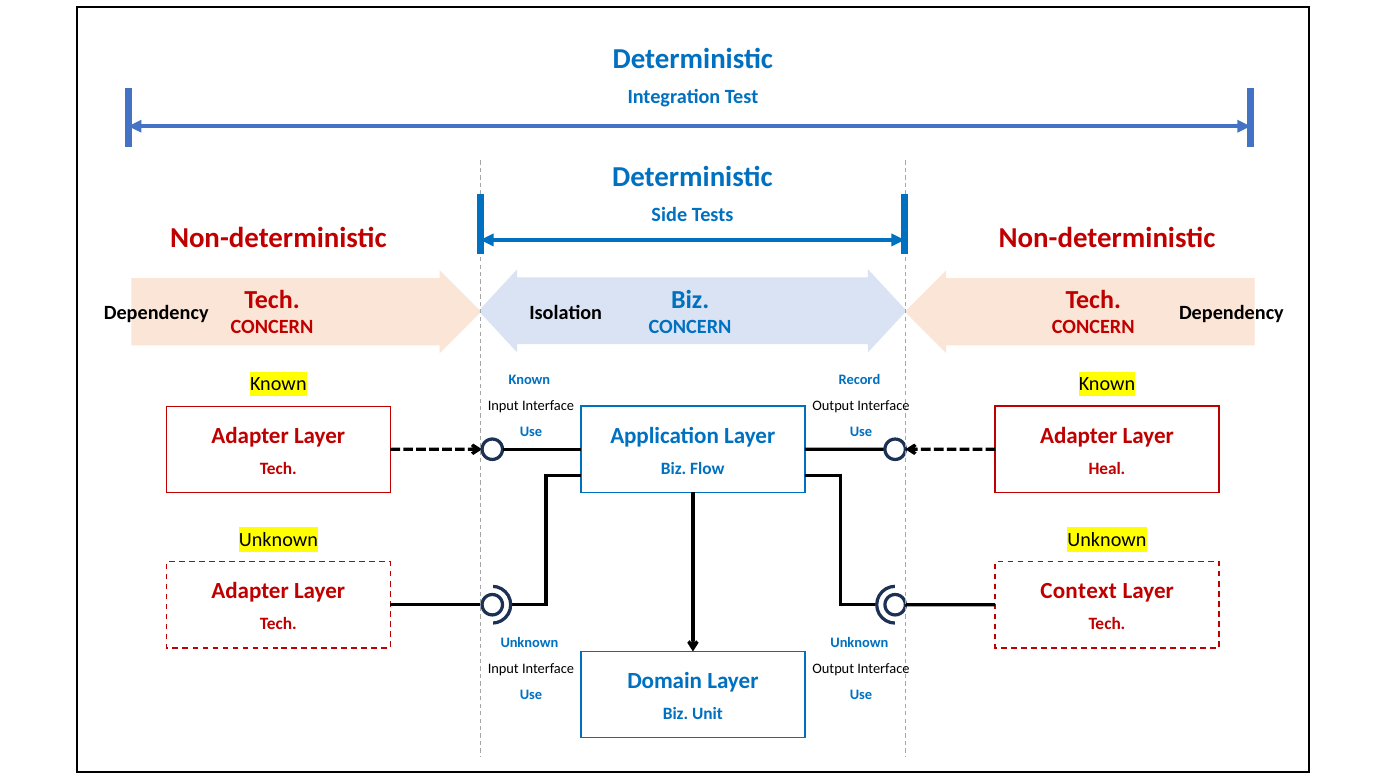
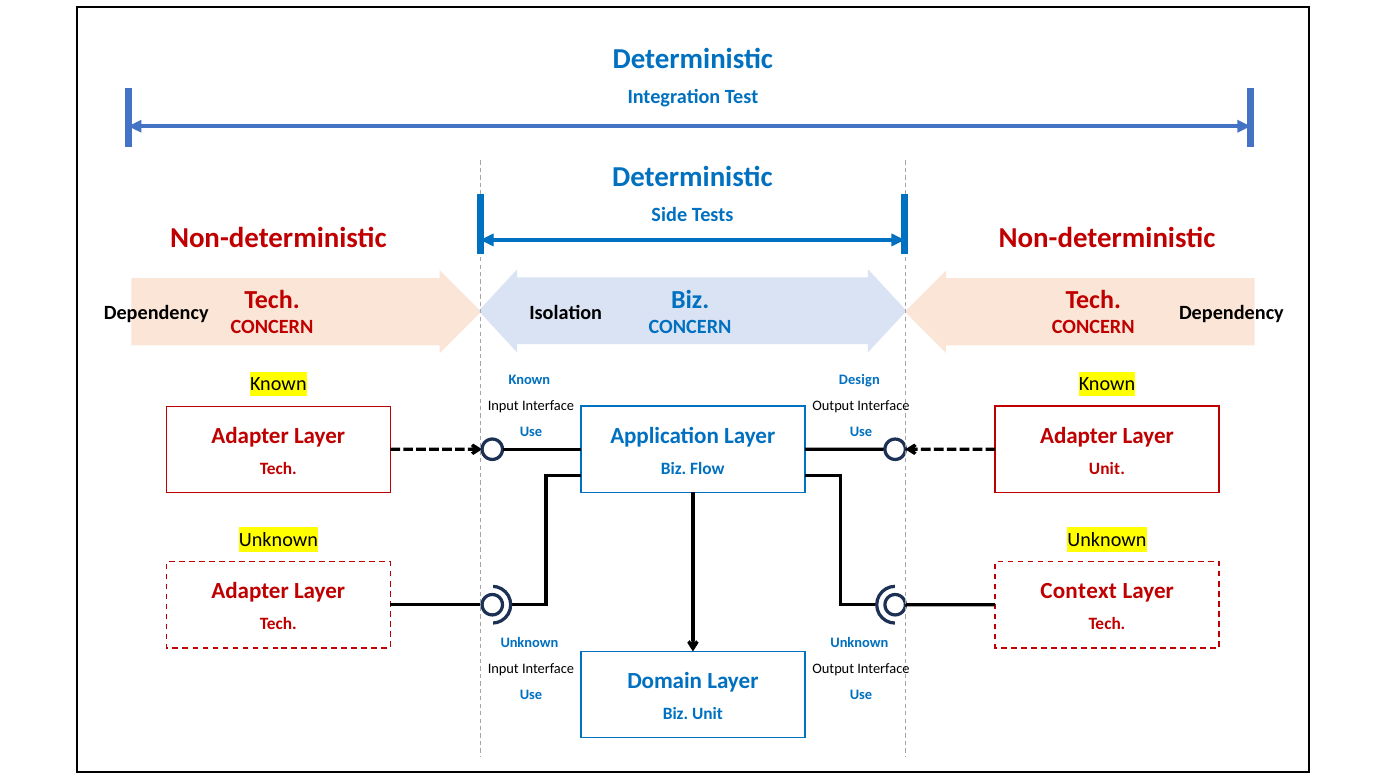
Record: Record -> Design
Heal at (1107, 469): Heal -> Unit
